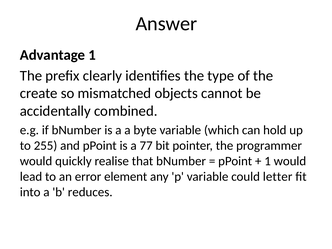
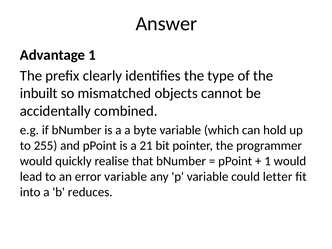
create: create -> inbuilt
77: 77 -> 21
error element: element -> variable
